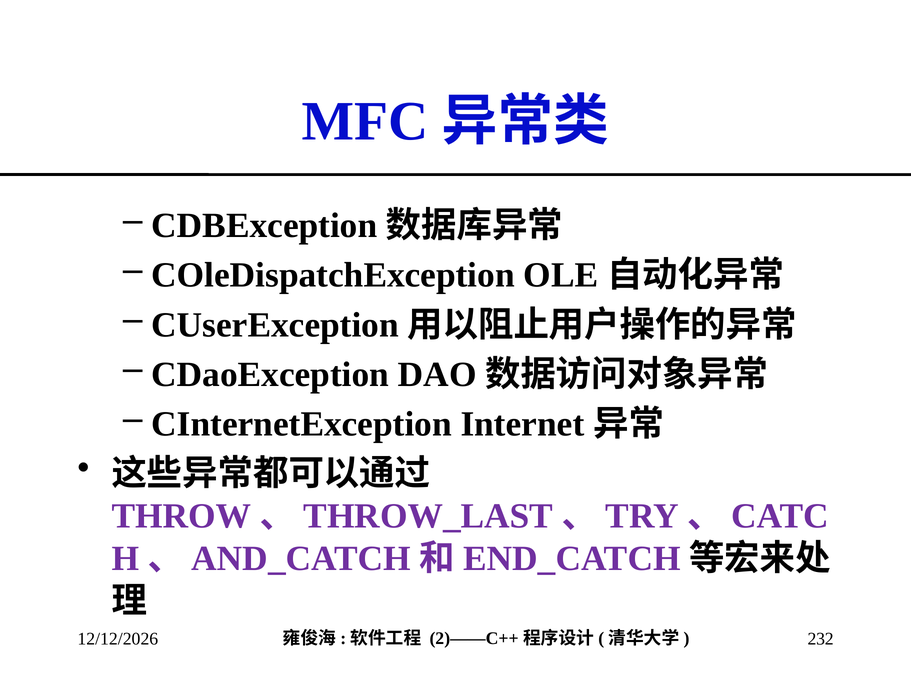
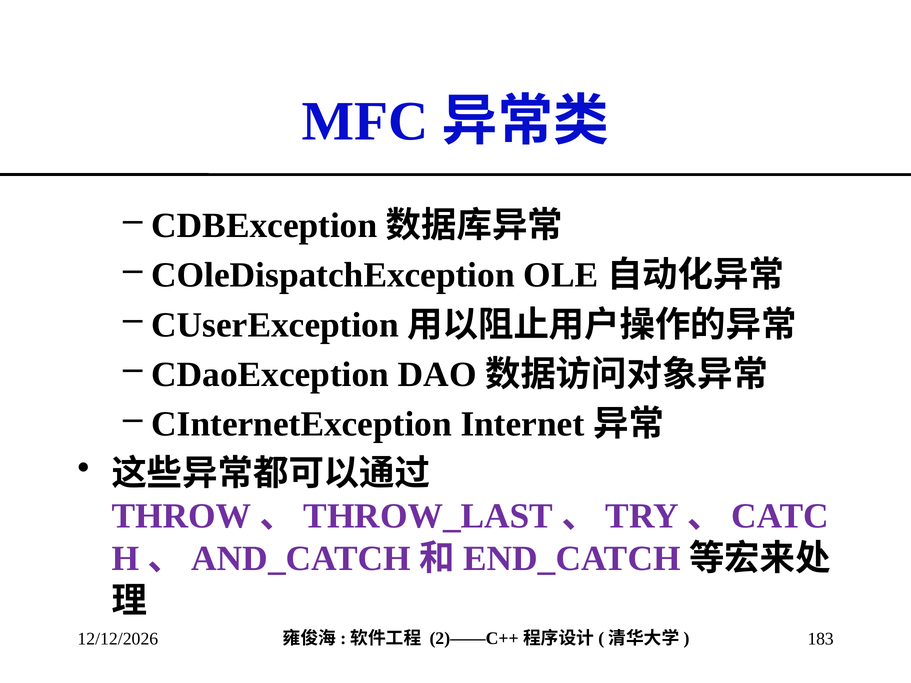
232: 232 -> 183
